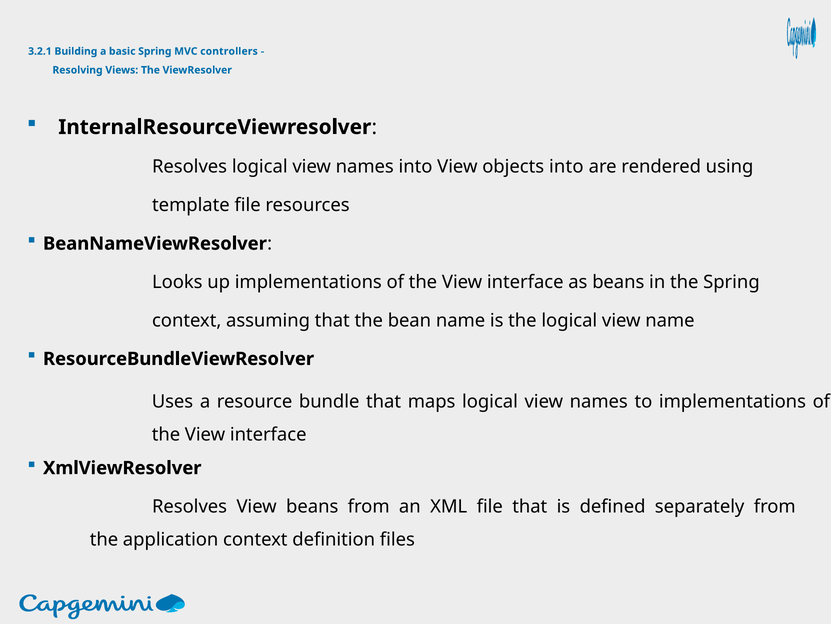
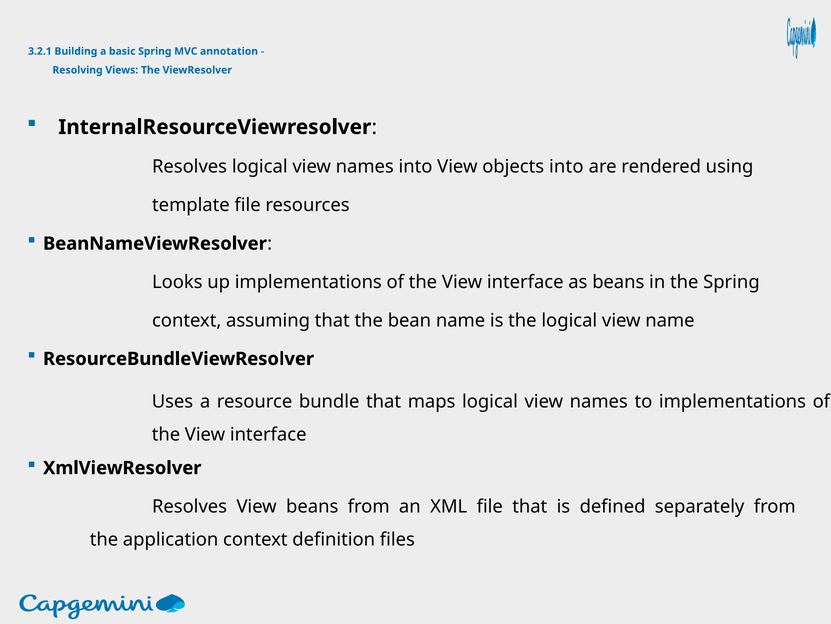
controllers: controllers -> annotation
